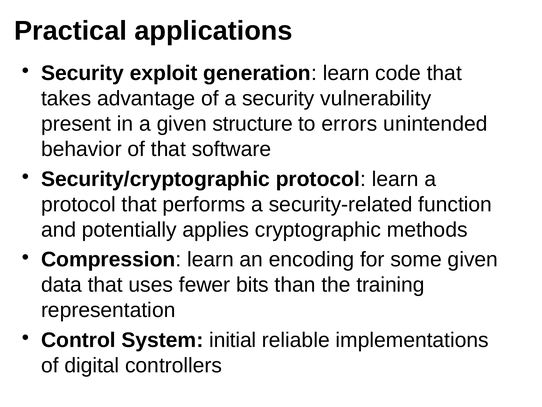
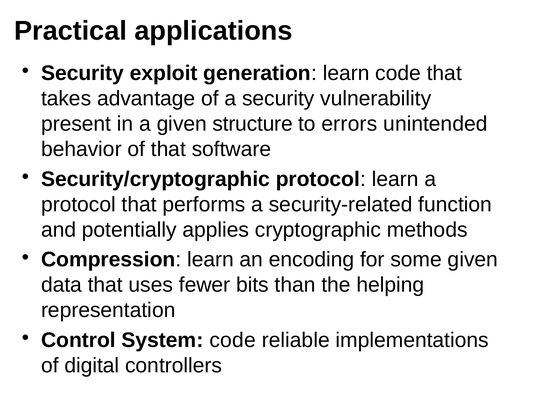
training: training -> helping
System initial: initial -> code
